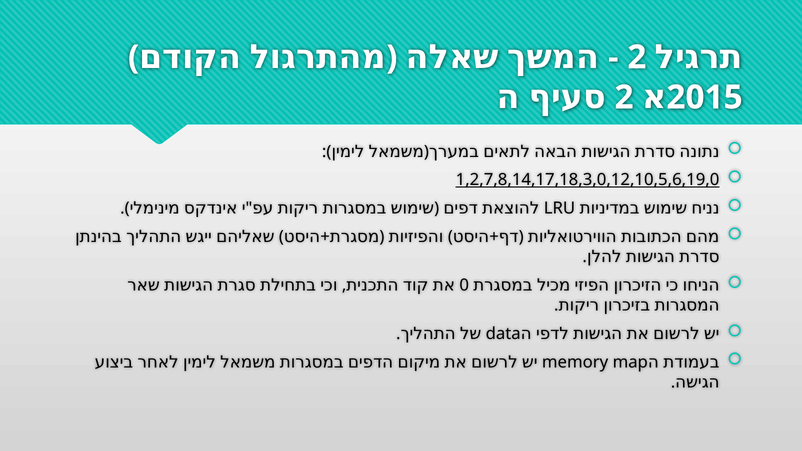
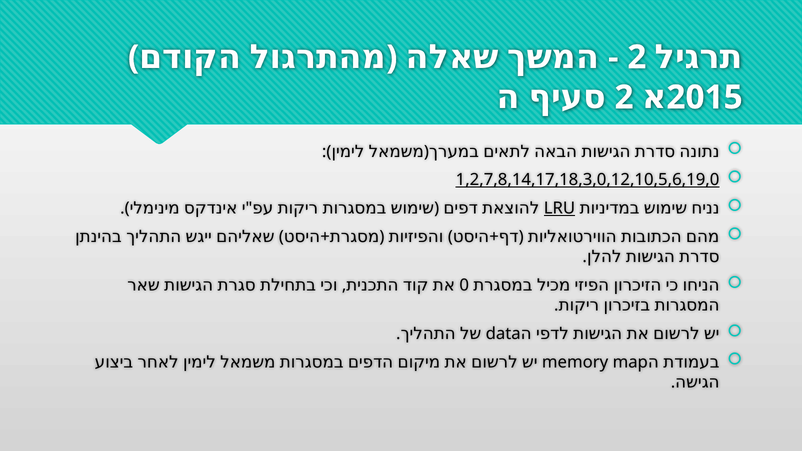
LRU underline: none -> present
